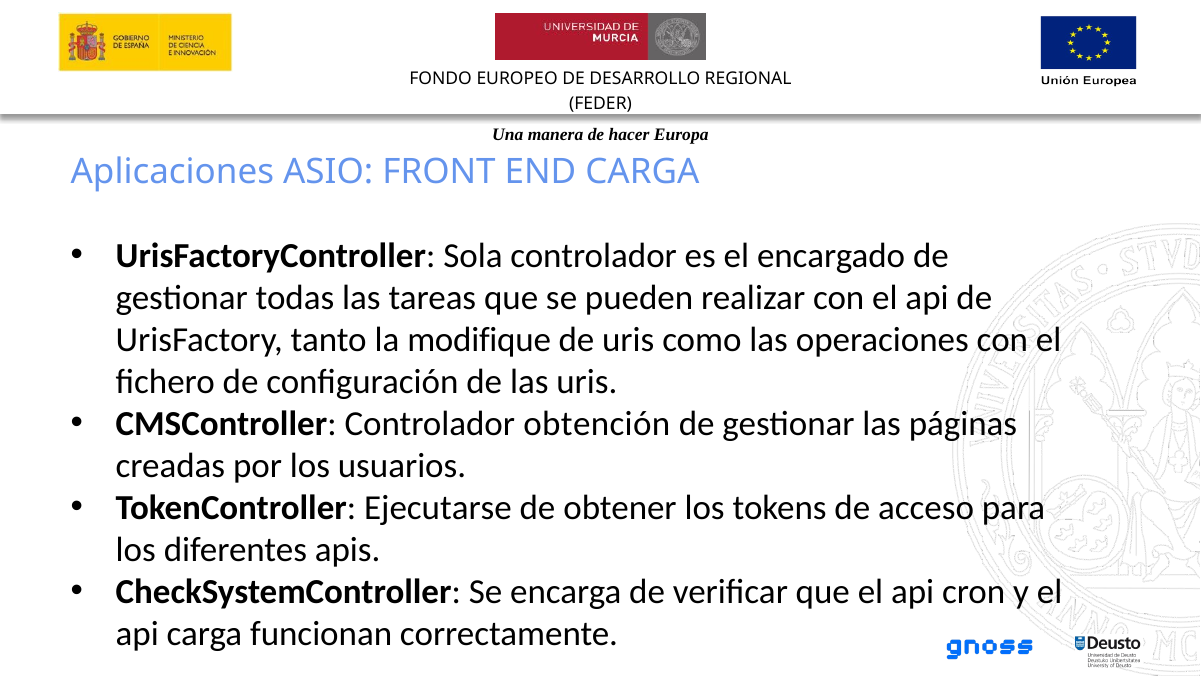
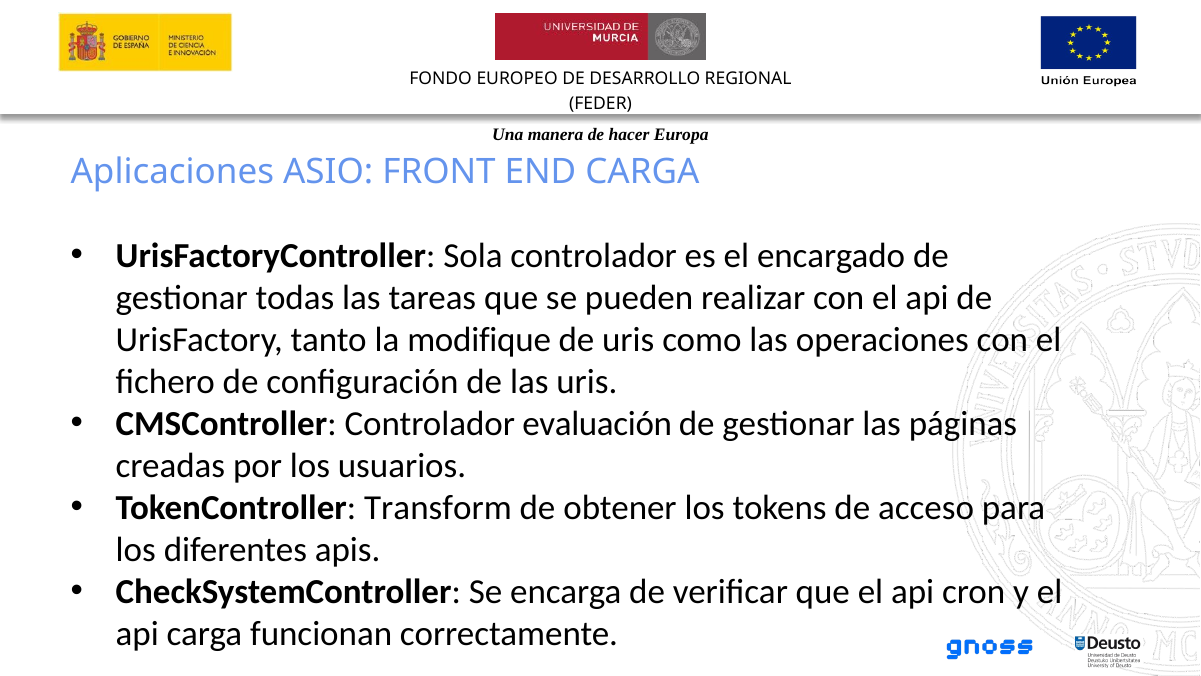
obtención: obtención -> evaluación
Ejecutarse: Ejecutarse -> Transform
